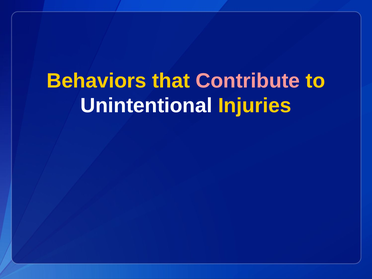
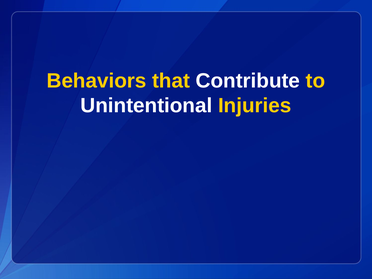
Contribute colour: pink -> white
